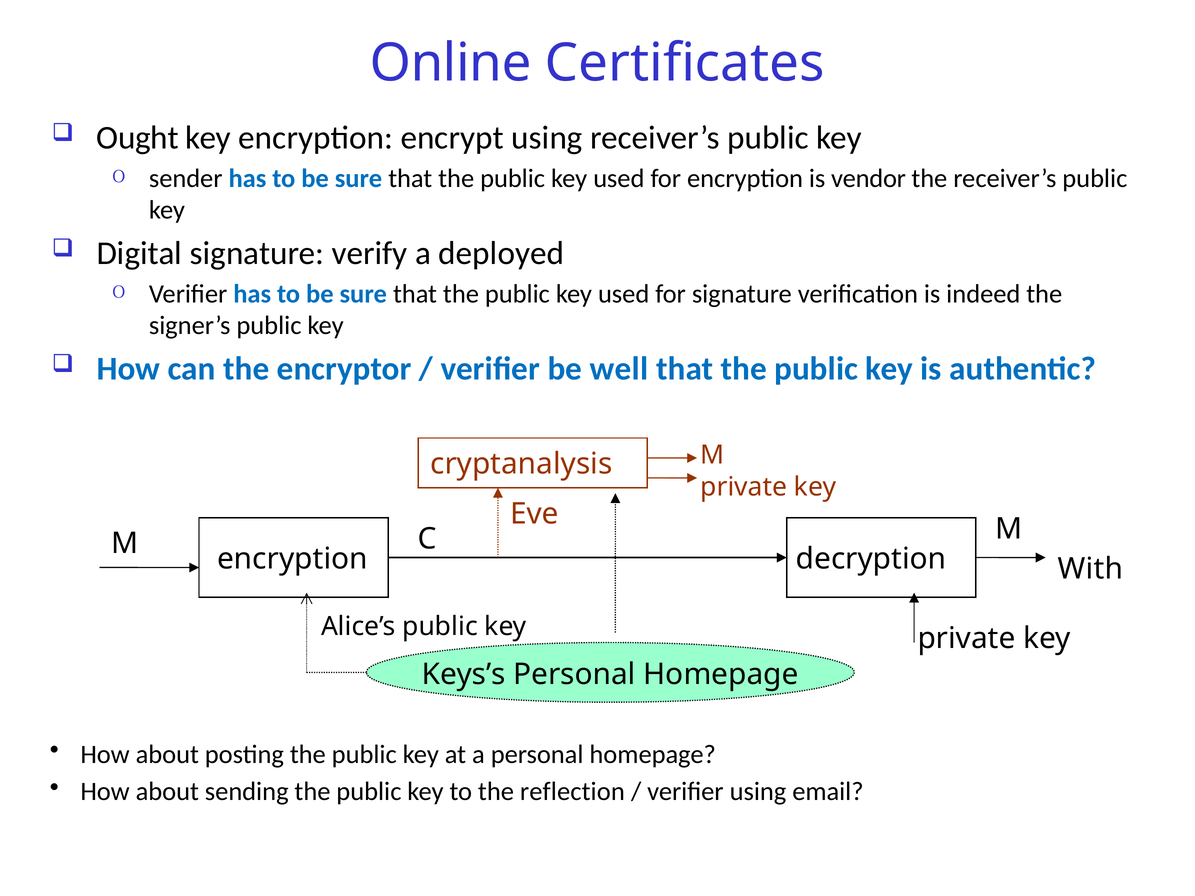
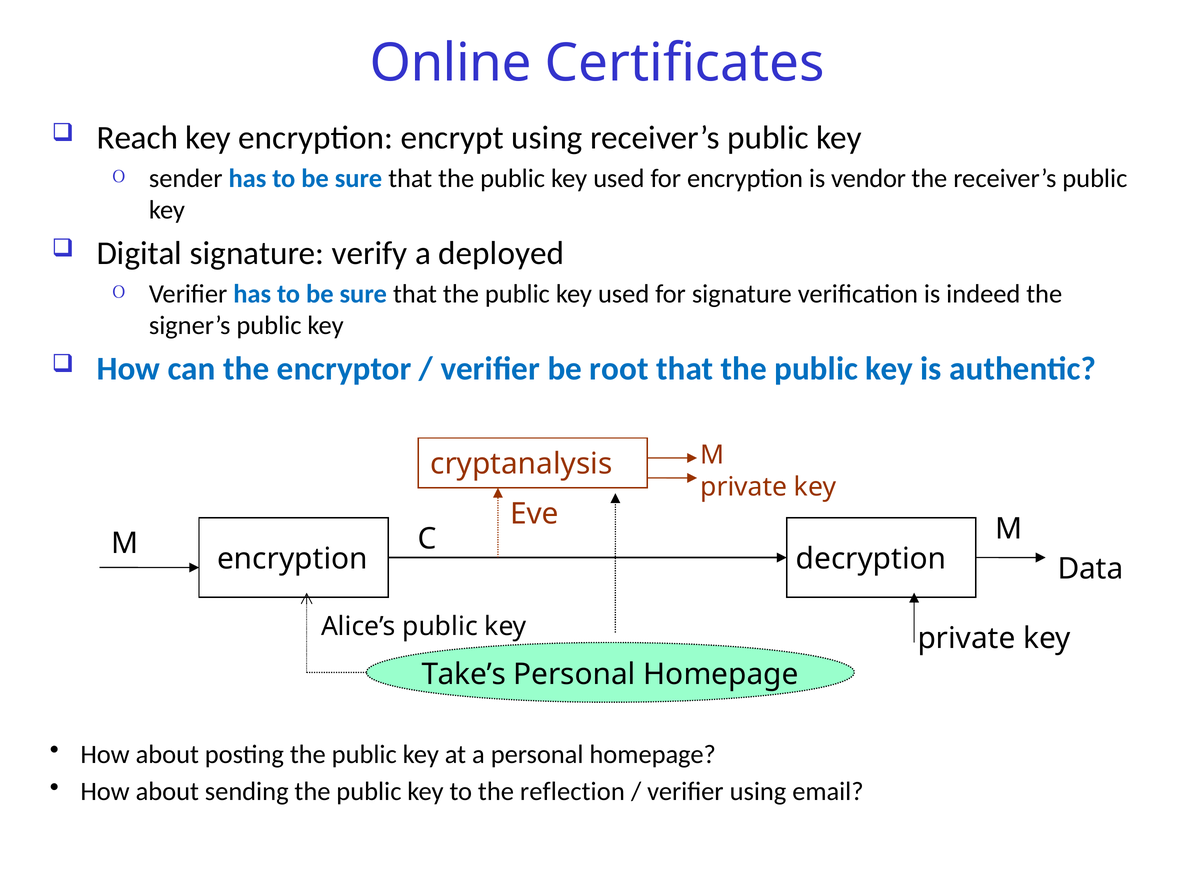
Ought: Ought -> Reach
well: well -> root
With: With -> Data
Keys’s: Keys’s -> Take’s
